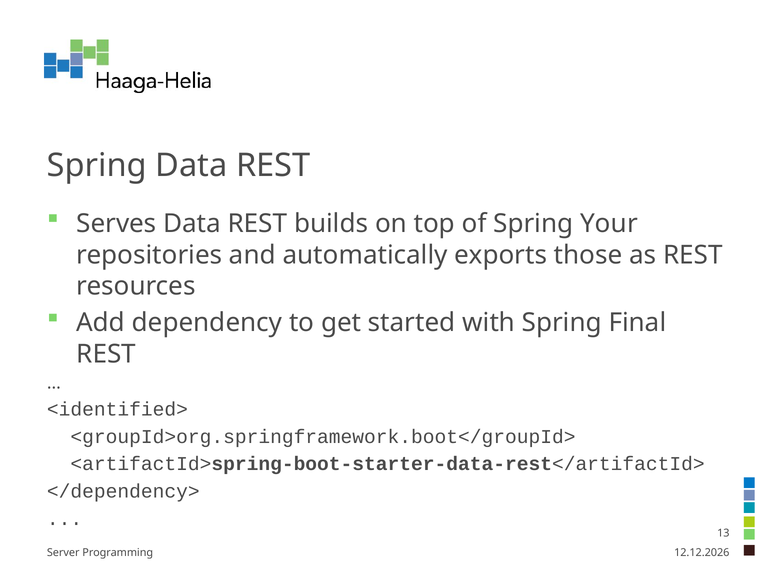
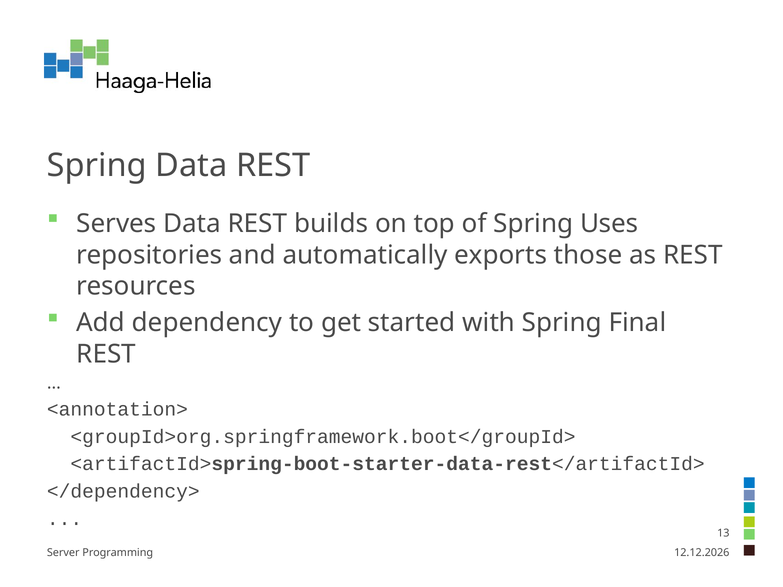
Your: Your -> Uses
<identified>: <identified> -> <annotation>
